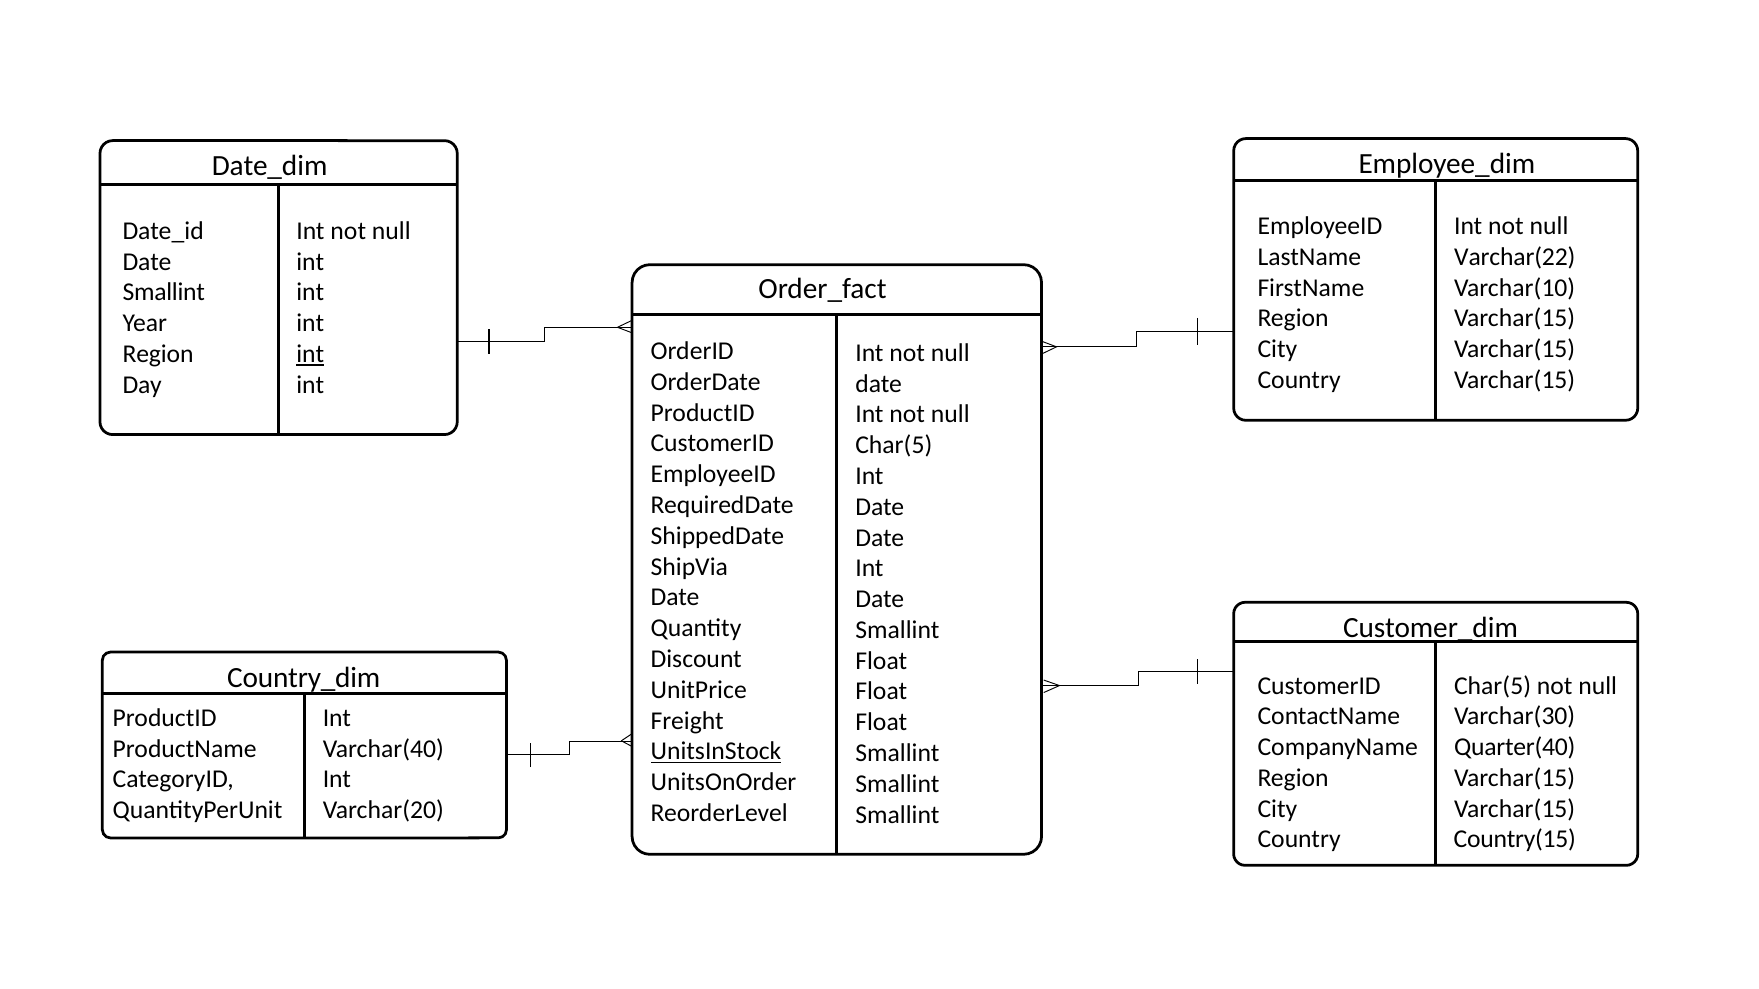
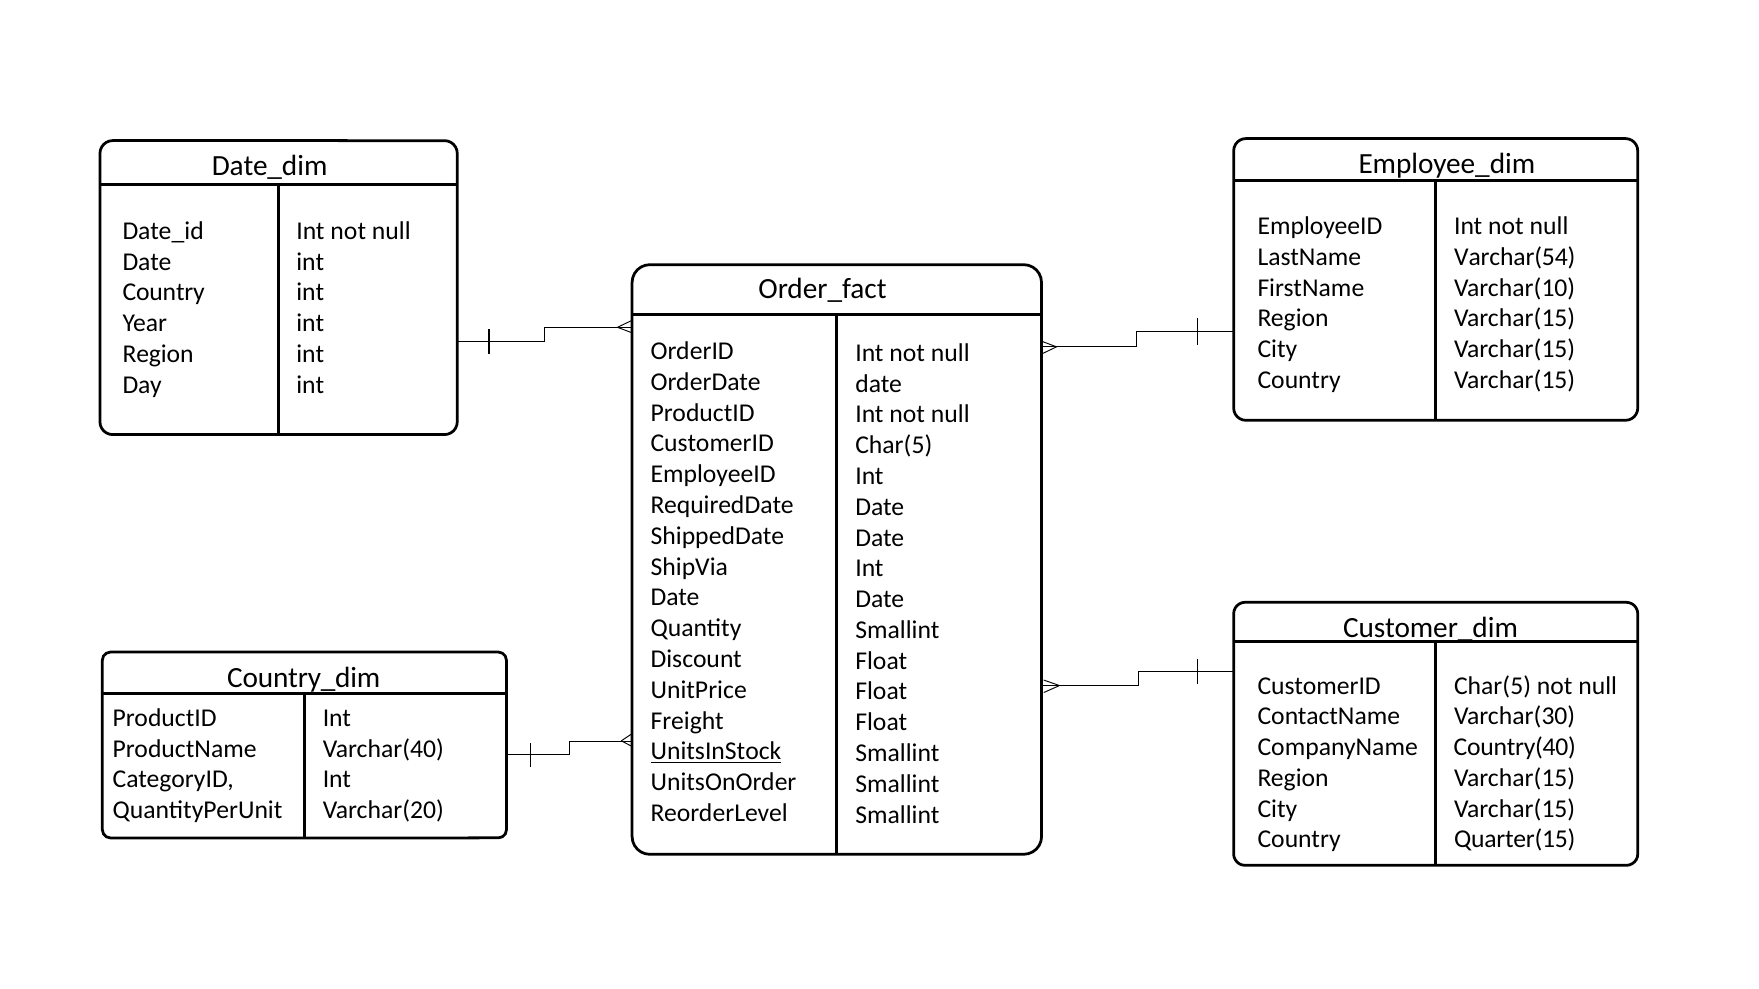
Varchar(22: Varchar(22 -> Varchar(54
Smallint at (164, 293): Smallint -> Country
int at (310, 354) underline: present -> none
Quarter(40: Quarter(40 -> Country(40
Country(15: Country(15 -> Quarter(15
